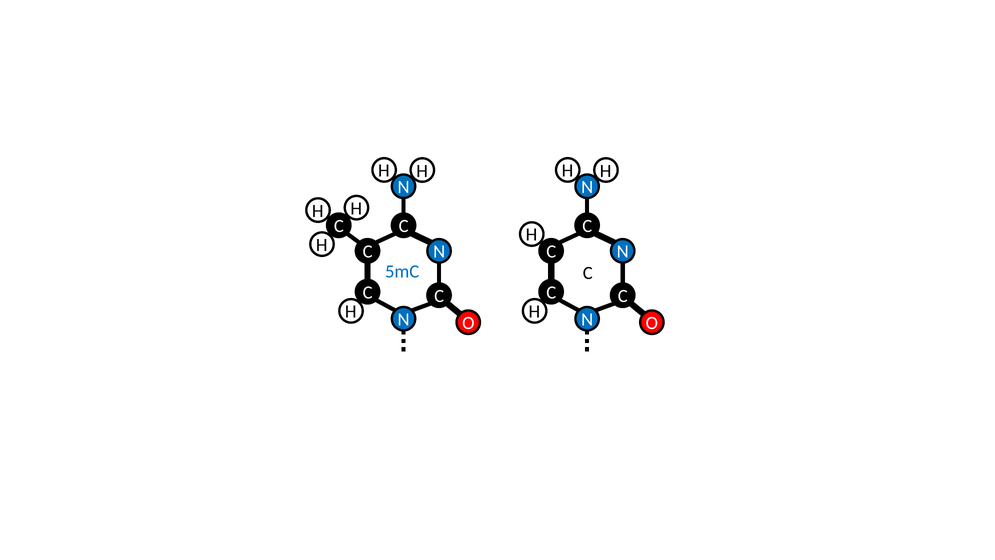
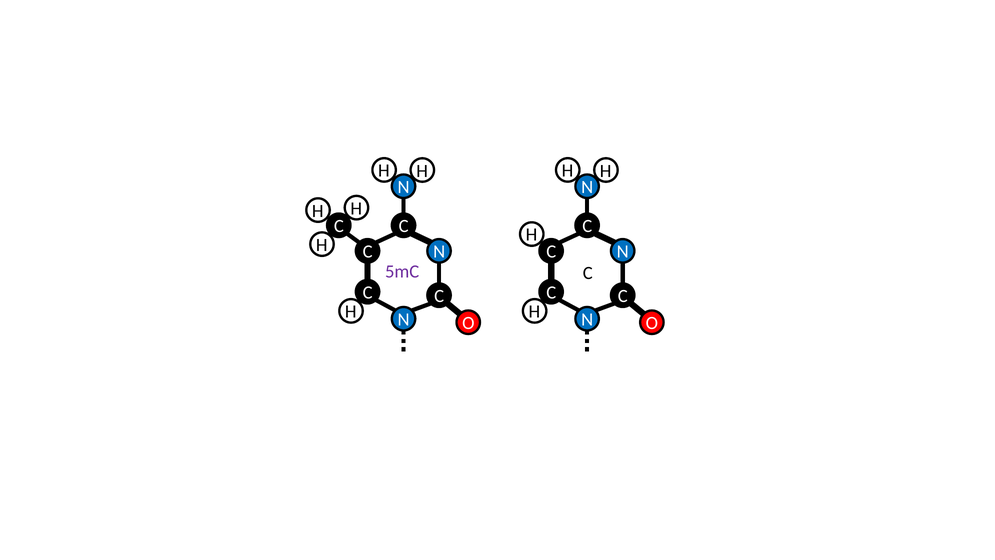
5mC colour: blue -> purple
